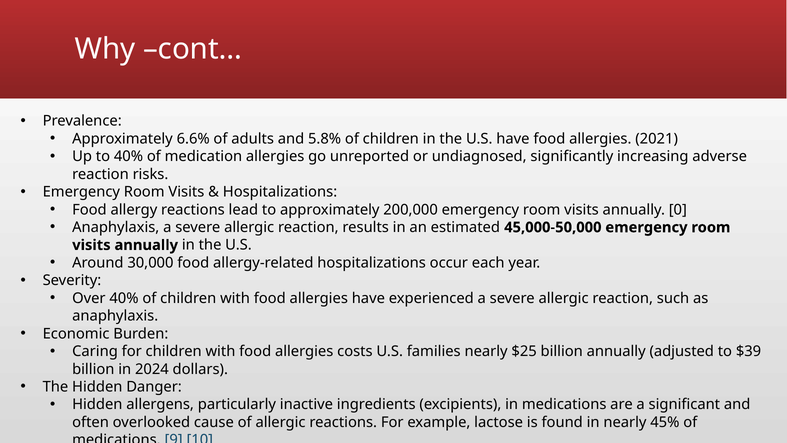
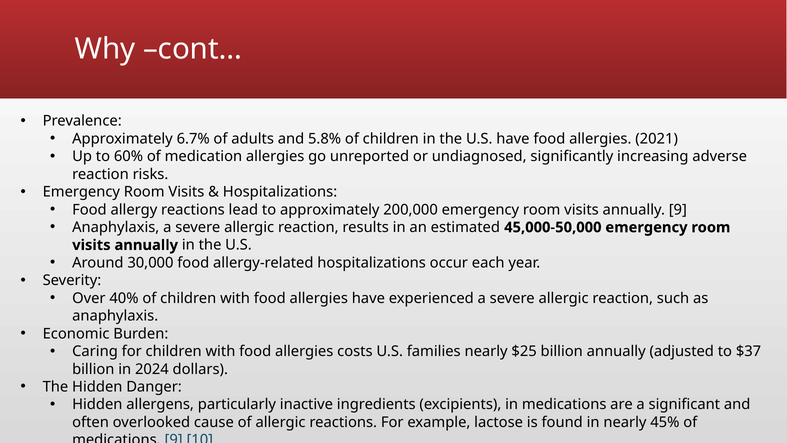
6.6%: 6.6% -> 6.7%
to 40%: 40% -> 60%
annually 0: 0 -> 9
$39: $39 -> $37
